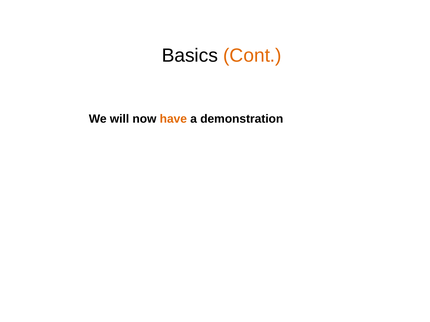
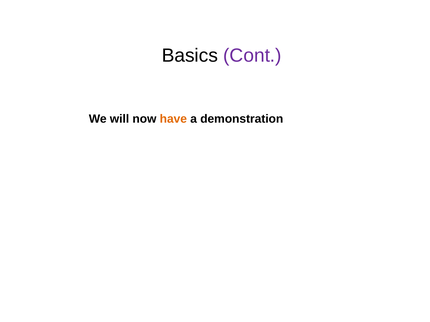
Cont colour: orange -> purple
